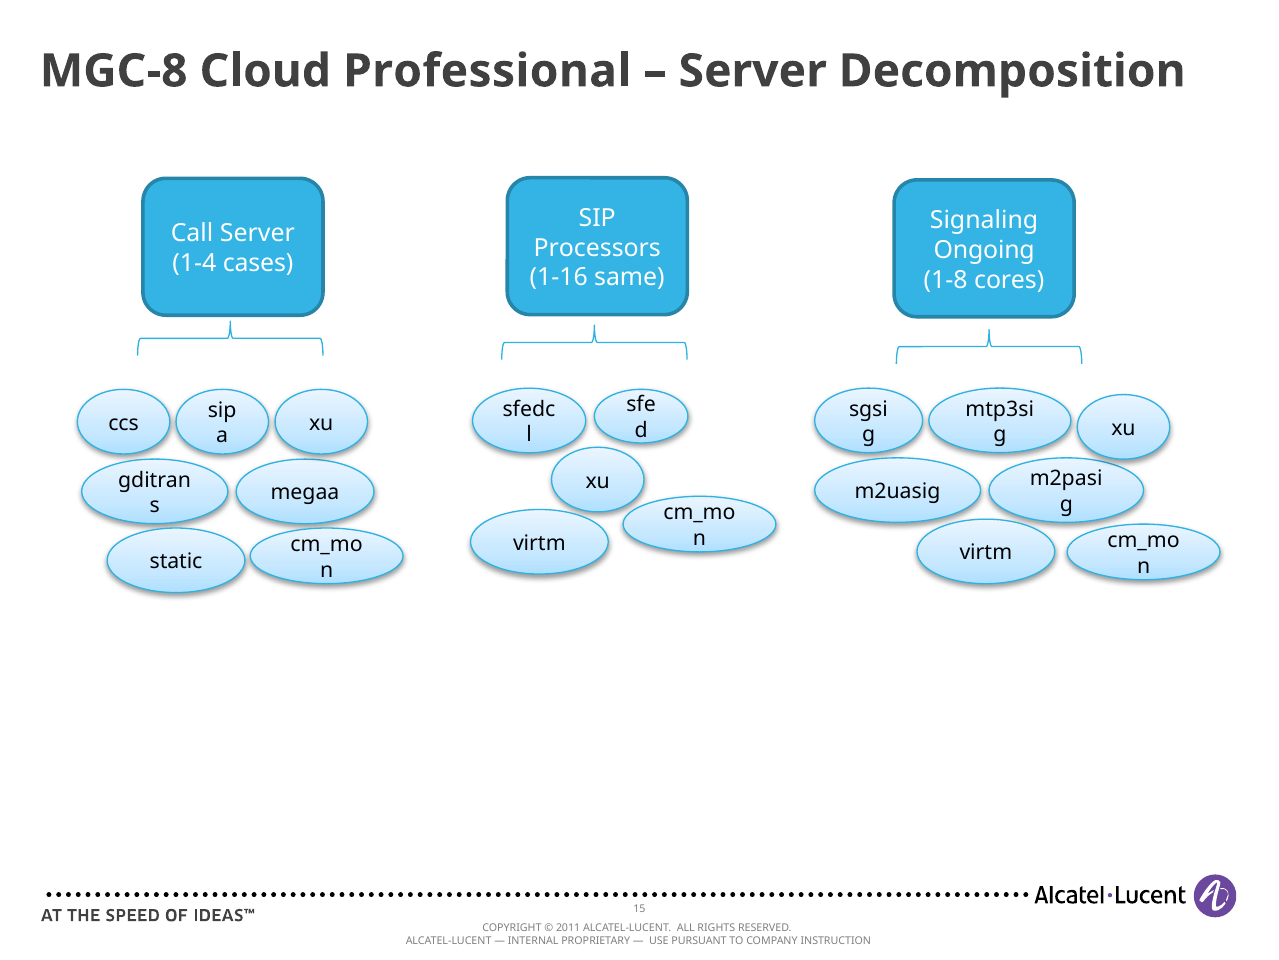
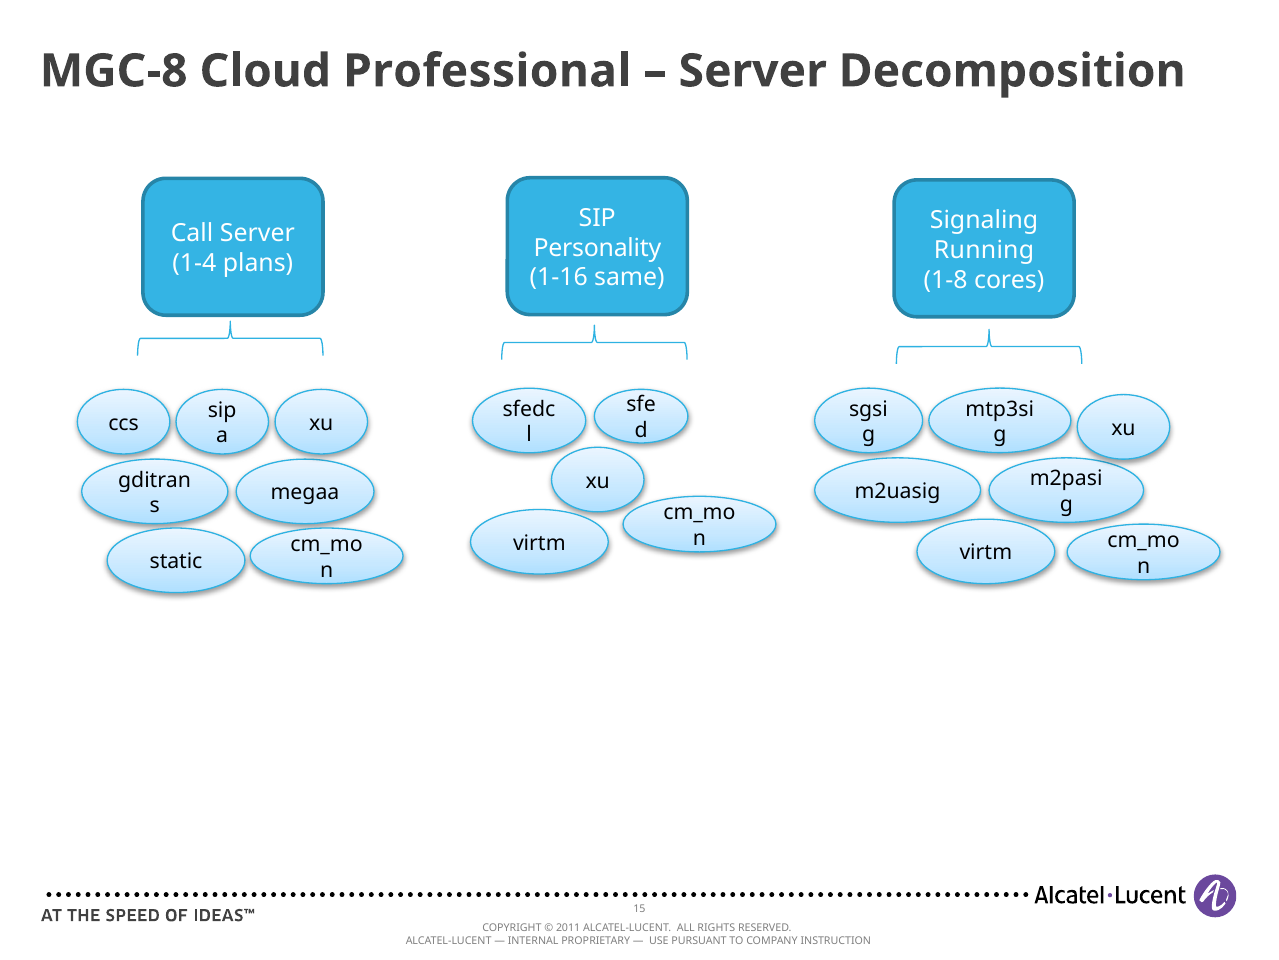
Processors: Processors -> Personality
Ongoing: Ongoing -> Running
cases: cases -> plans
